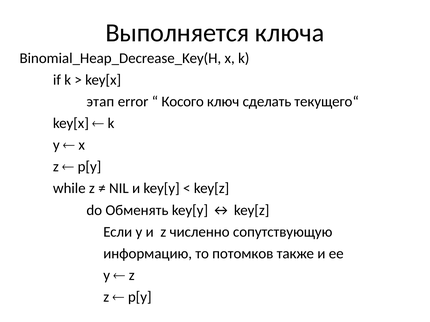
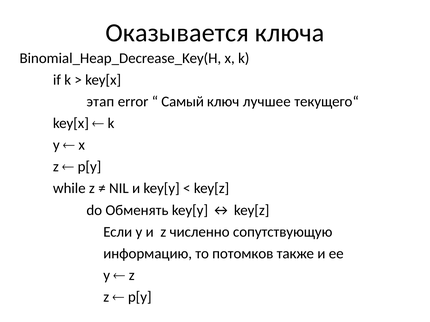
Выполняется: Выполняется -> Оказывается
Косого: Косого -> Самый
сделать: сделать -> лучшее
